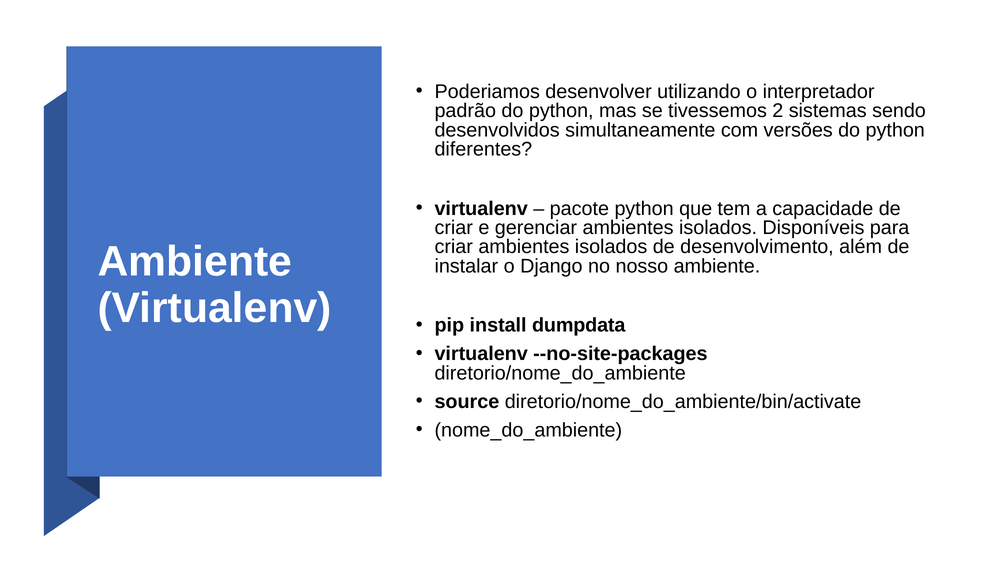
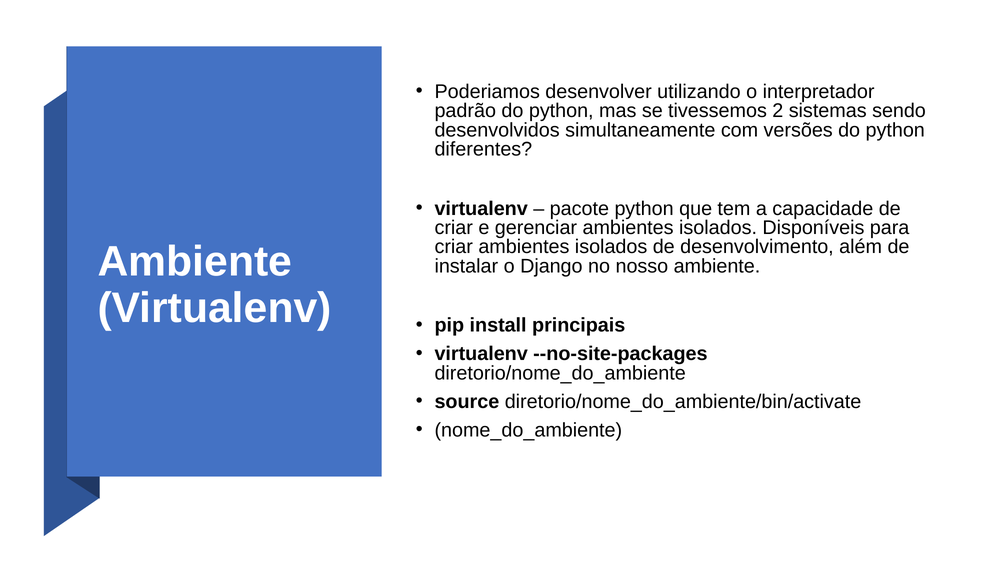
dumpdata: dumpdata -> principais
